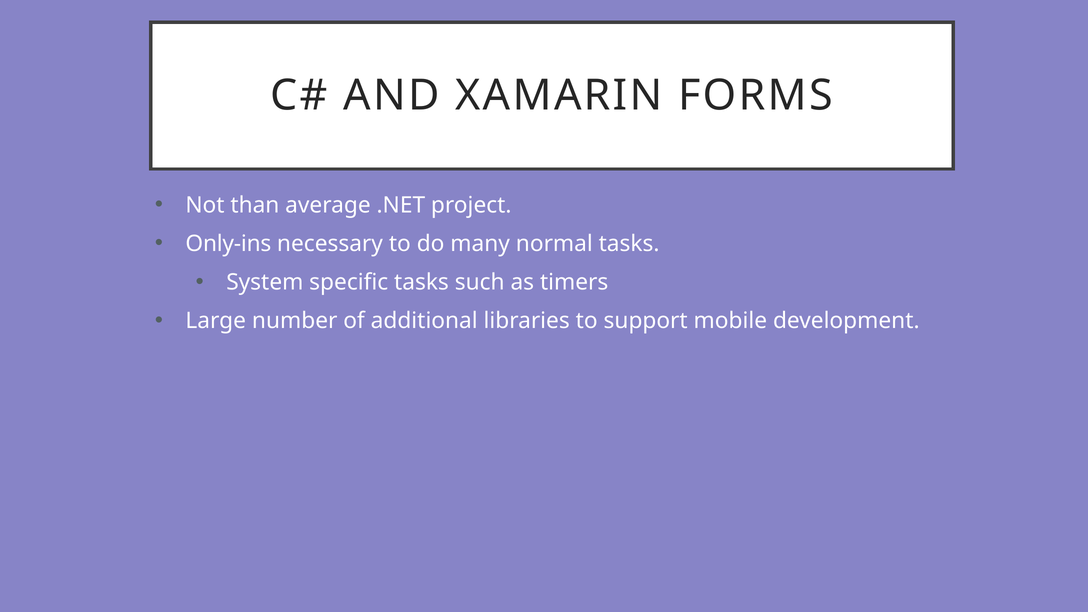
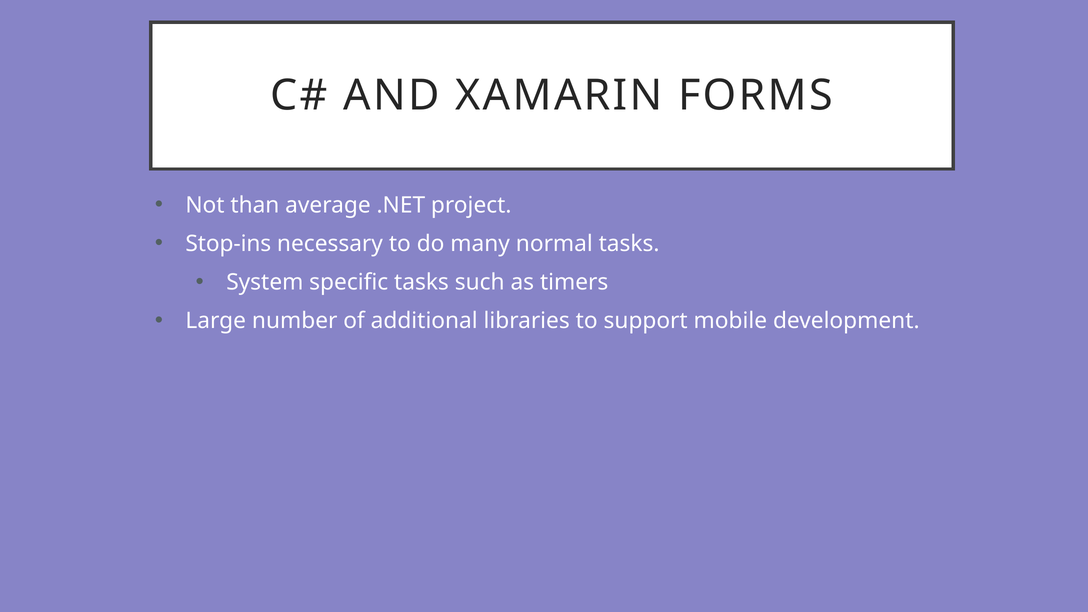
Only-ins: Only-ins -> Stop-ins
